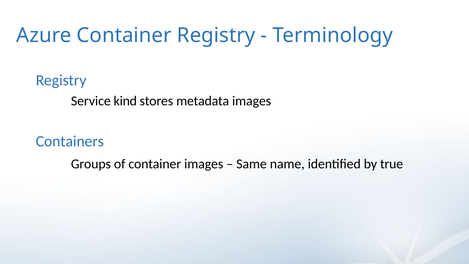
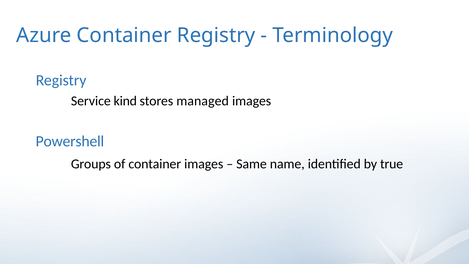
metadata: metadata -> managed
Containers: Containers -> Powershell
